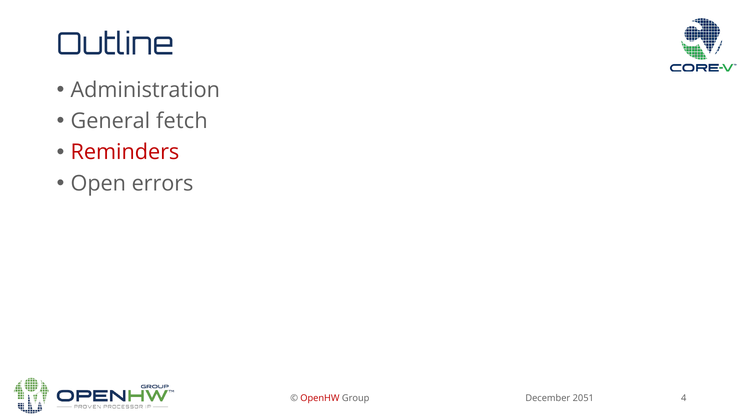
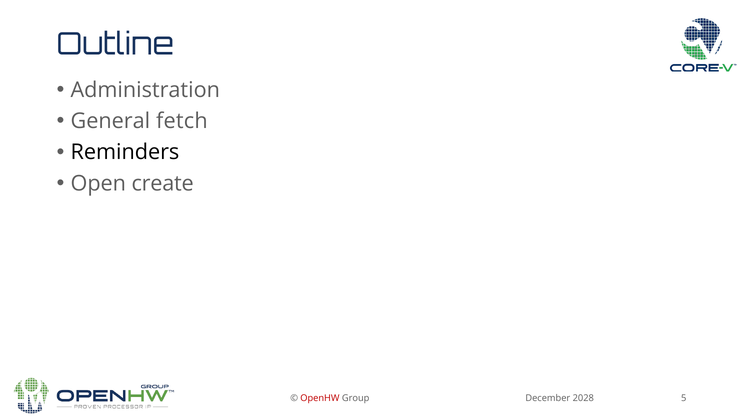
Reminders colour: red -> black
errors: errors -> create
4: 4 -> 5
2051: 2051 -> 2028
